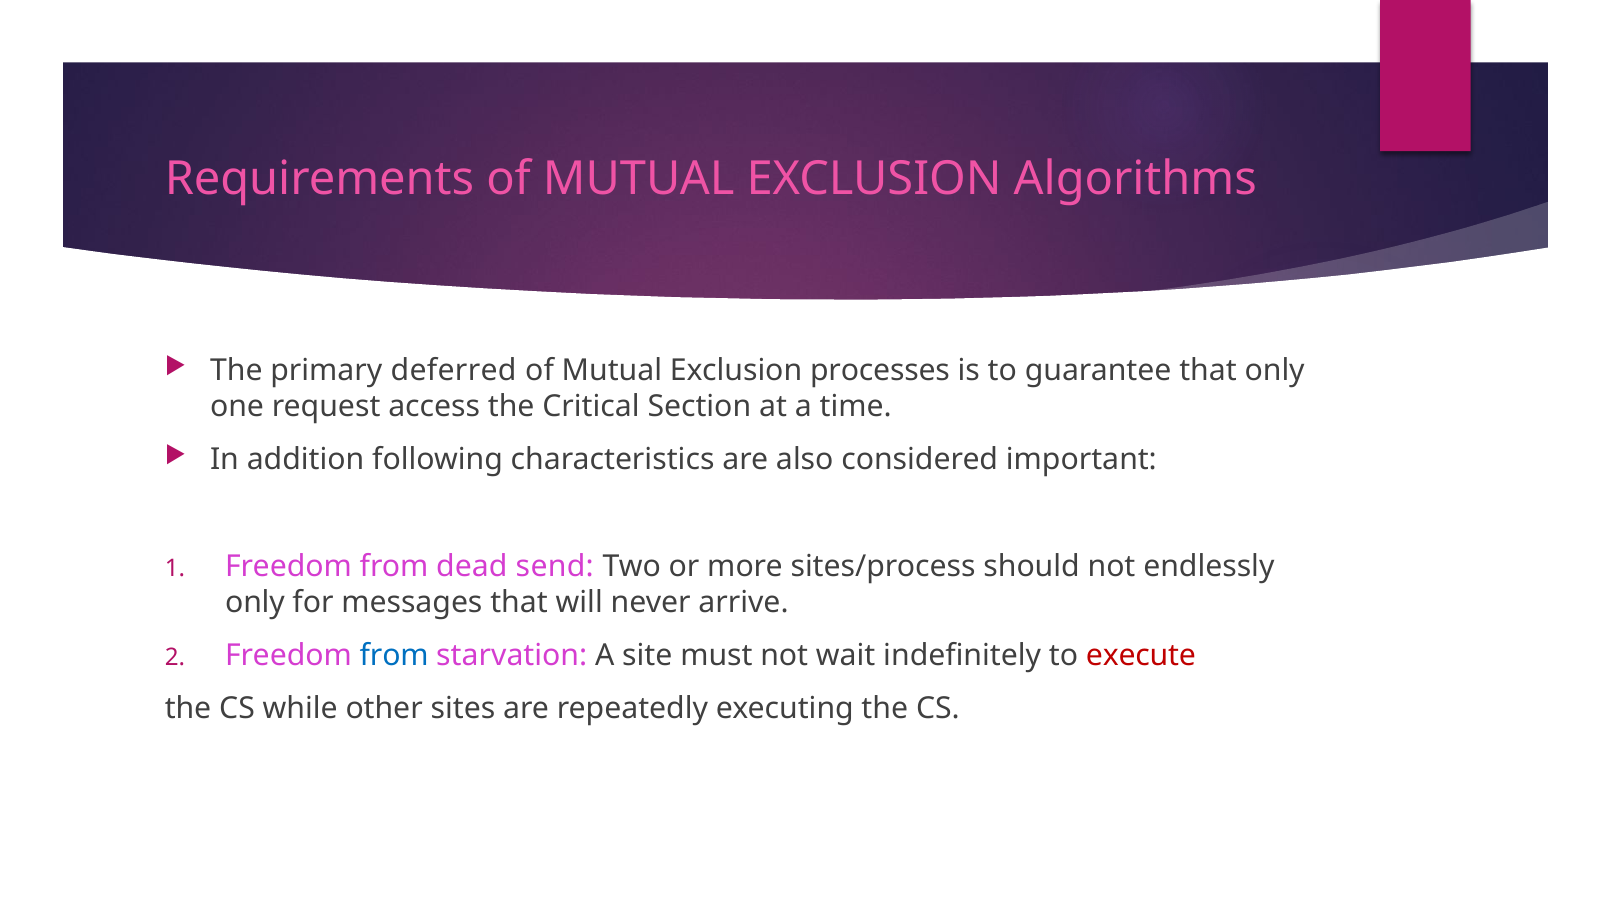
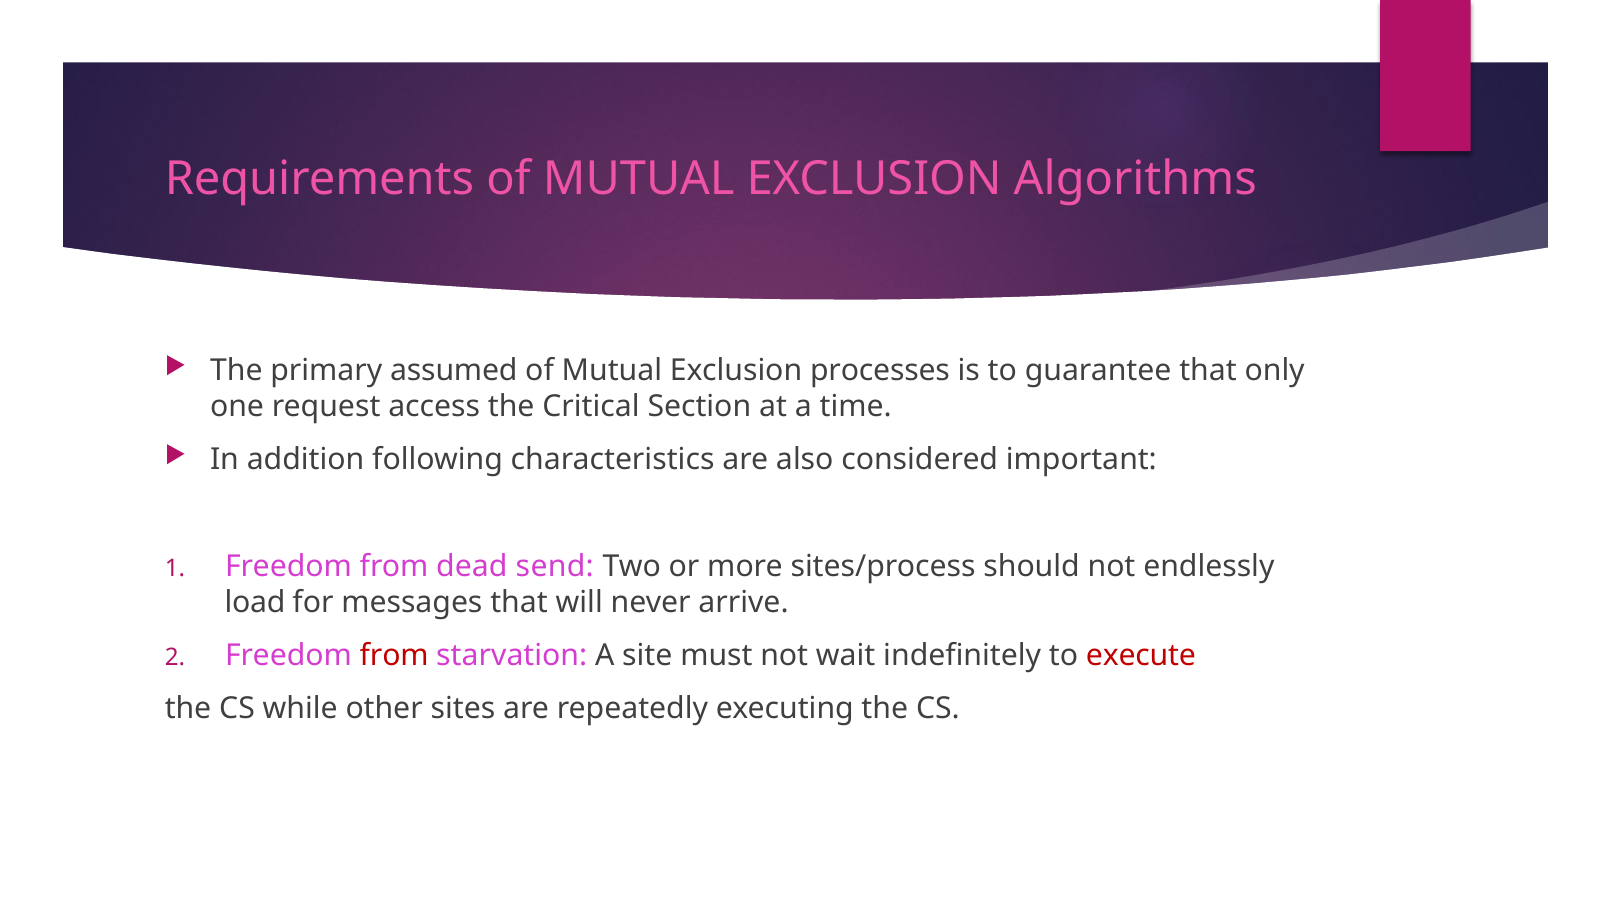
deferred: deferred -> assumed
only at (255, 602): only -> load
from at (394, 655) colour: blue -> red
